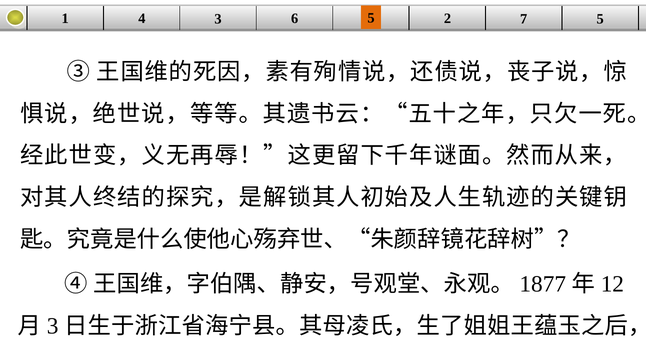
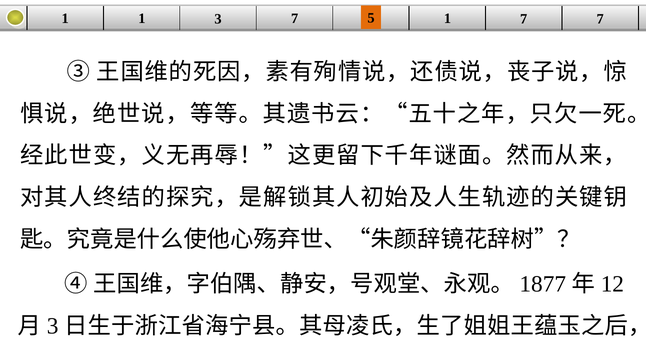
1 4: 4 -> 1
3 6: 6 -> 7
5 2: 2 -> 1
7 5: 5 -> 7
